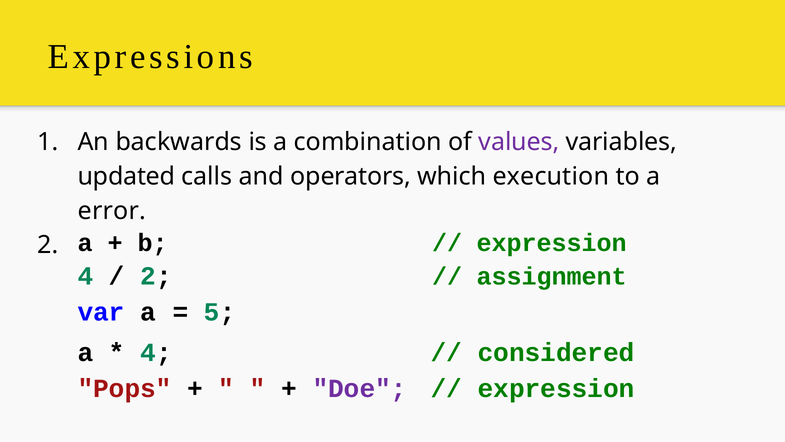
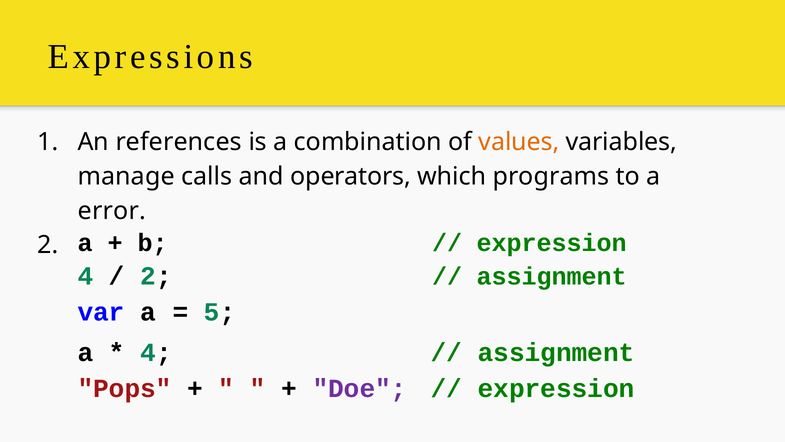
backwards: backwards -> references
values colour: purple -> orange
updated: updated -> manage
execution: execution -> programs
considered at (556, 352): considered -> assignment
